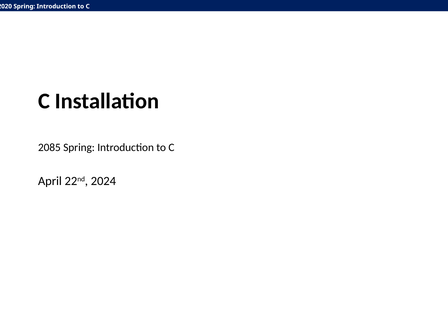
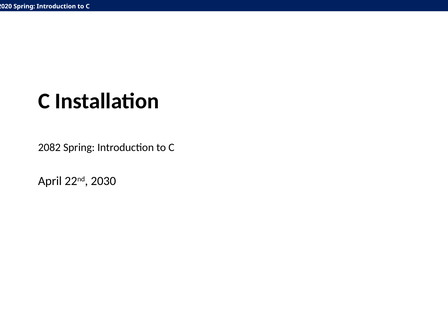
2085: 2085 -> 2082
2024: 2024 -> 2030
